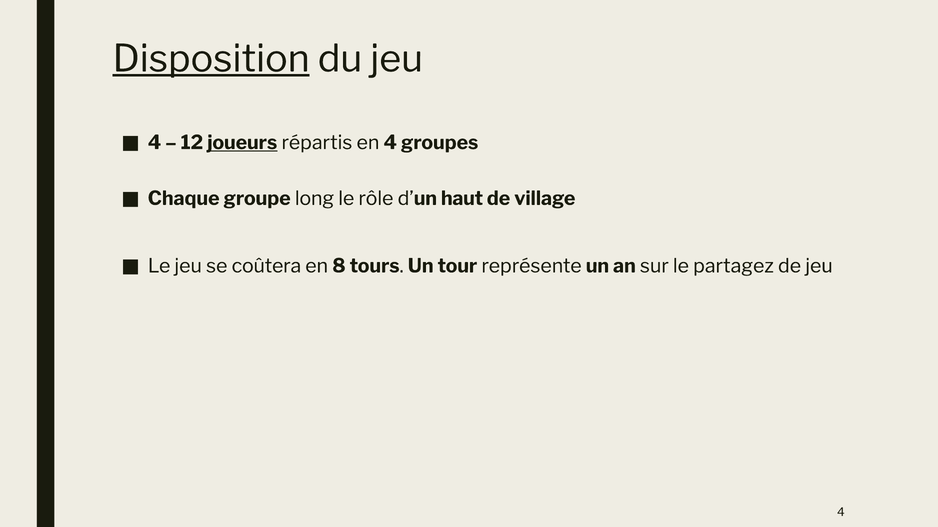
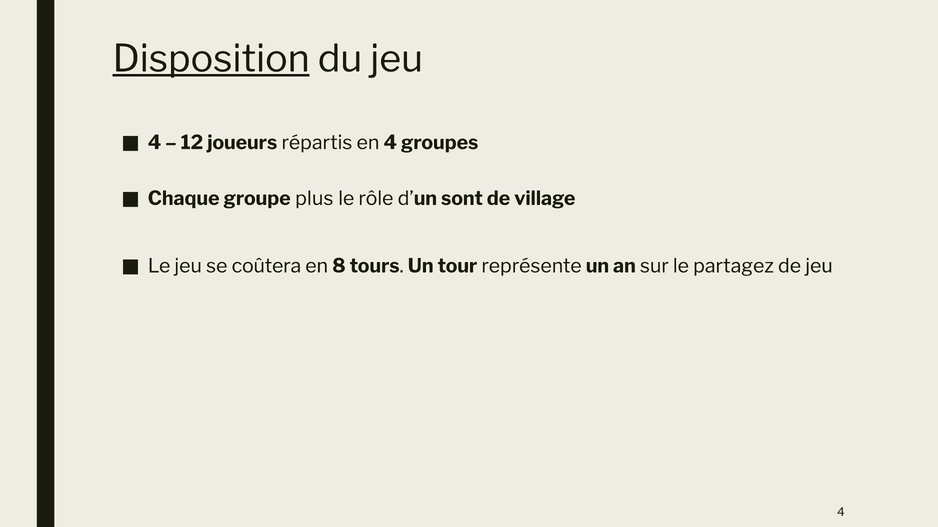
joueurs underline: present -> none
long: long -> plus
haut: haut -> sont
